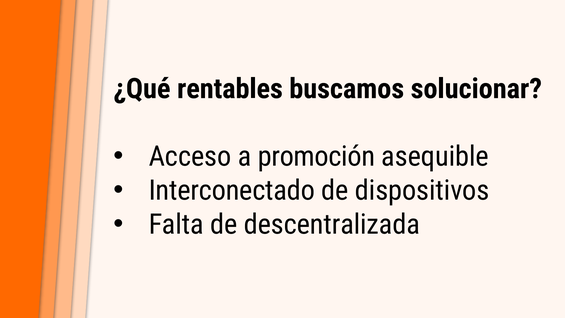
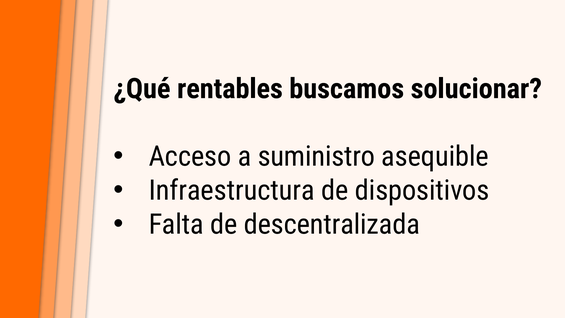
promoción: promoción -> suministro
Interconectado: Interconectado -> Infraestructura
